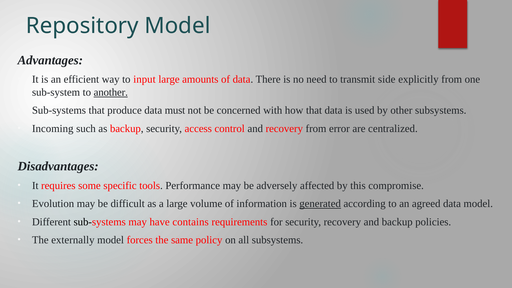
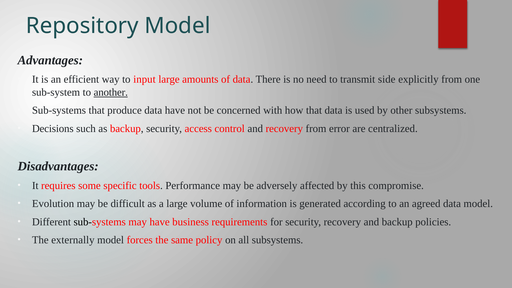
data must: must -> have
Incoming: Incoming -> Decisions
generated underline: present -> none
contains: contains -> business
